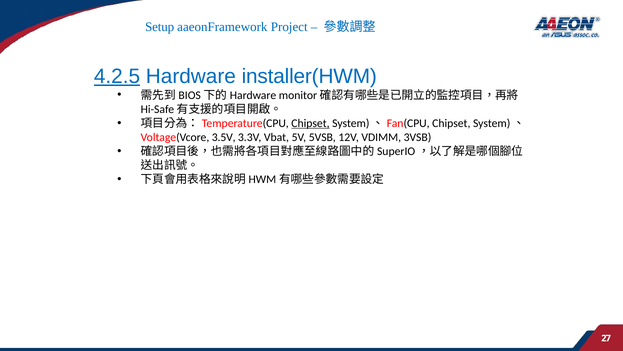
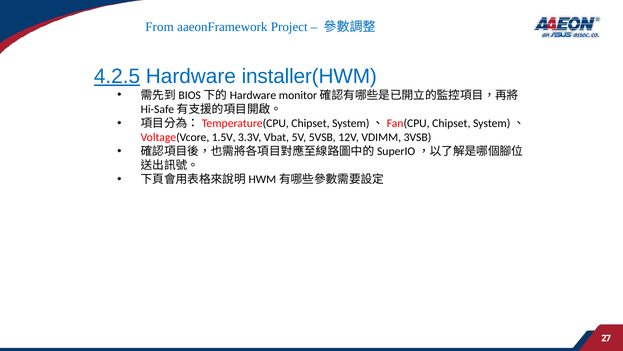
Setup: Setup -> From
Chipset at (310, 123) underline: present -> none
3.5V: 3.5V -> 1.5V
